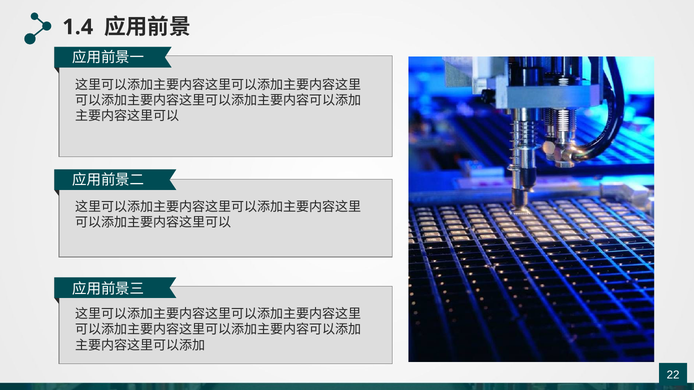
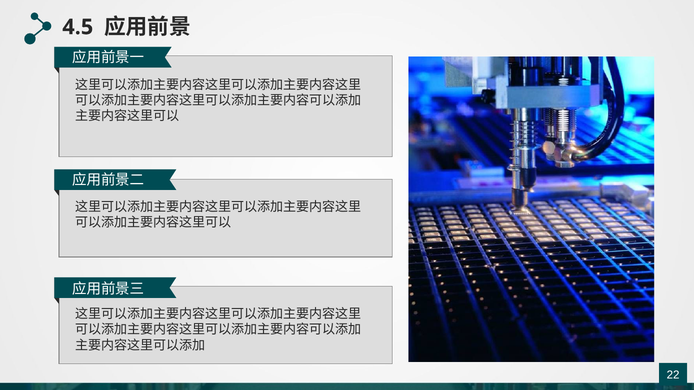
1.4: 1.4 -> 4.5
